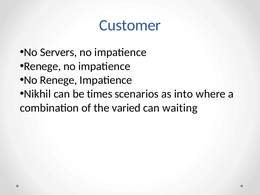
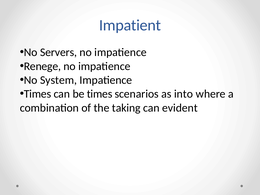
Customer: Customer -> Impatient
No Renege: Renege -> System
Nikhil at (37, 94): Nikhil -> Times
varied: varied -> taking
waiting: waiting -> evident
